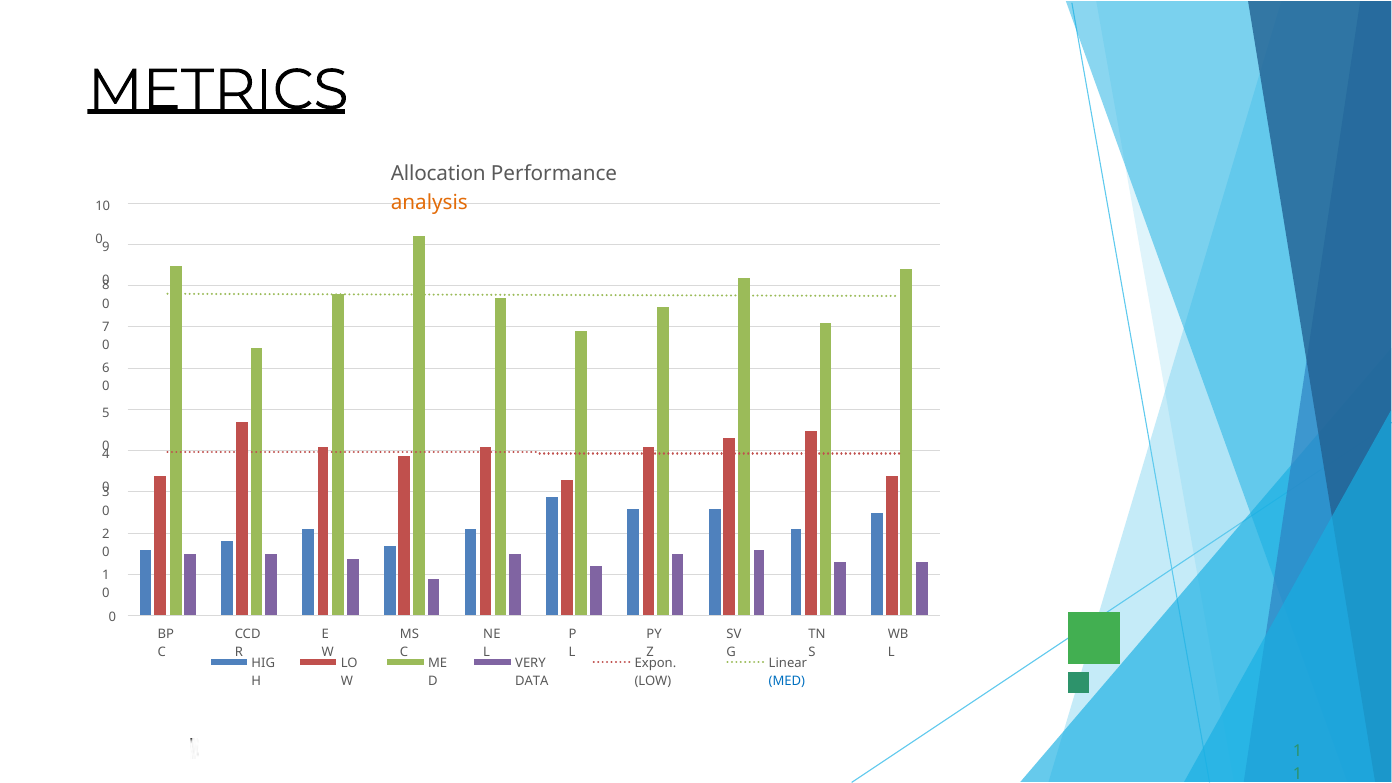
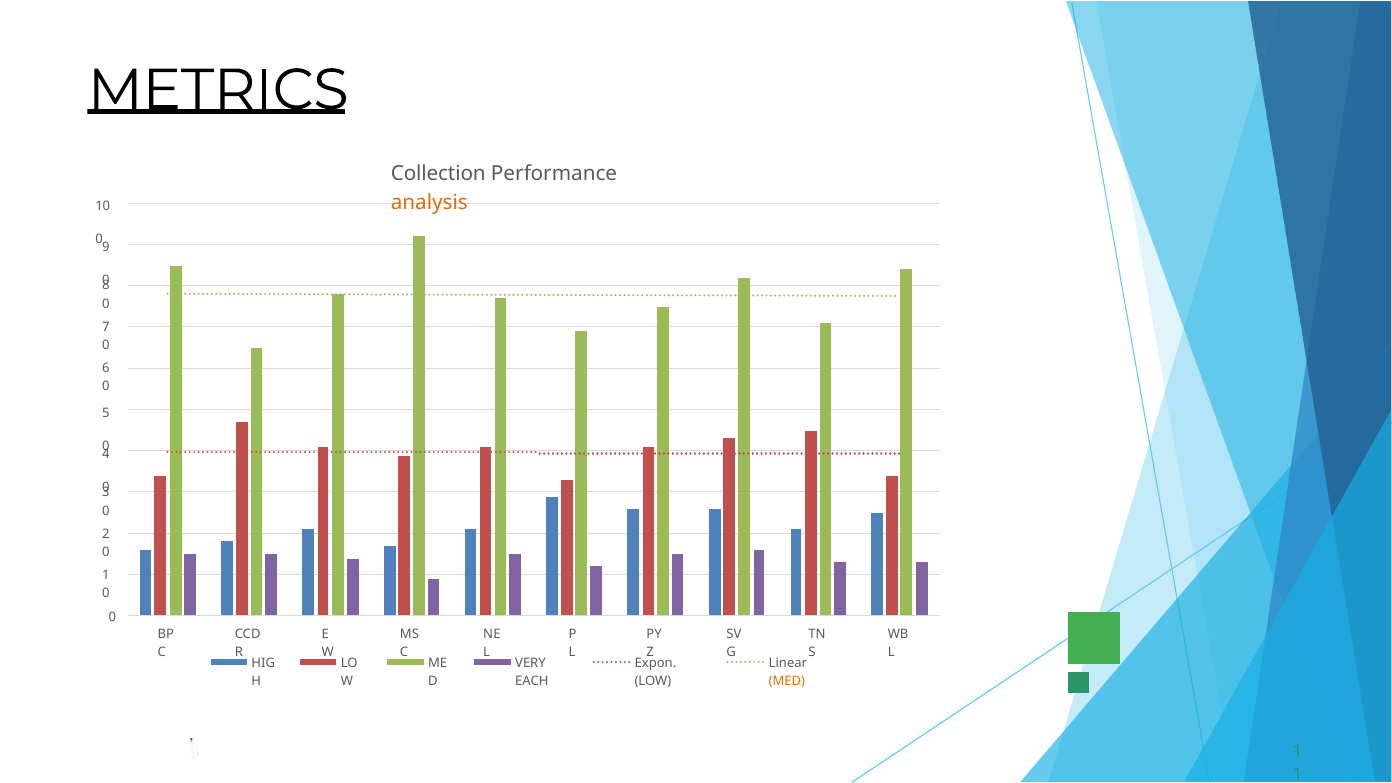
Allocation: Allocation -> Collection
DATA: DATA -> EACH
MED colour: blue -> orange
